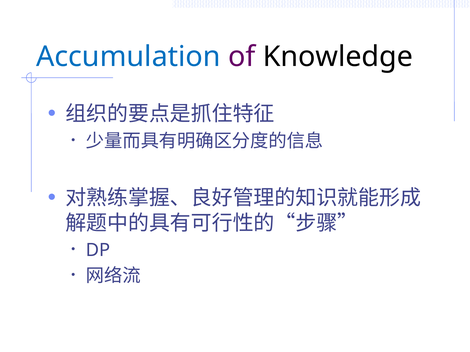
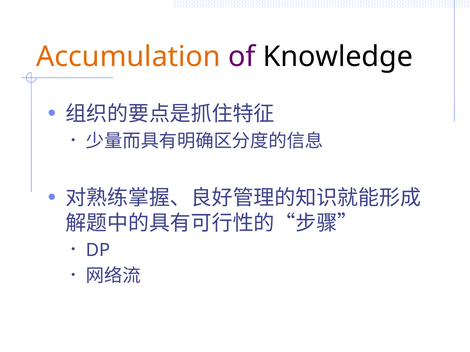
Accumulation colour: blue -> orange
